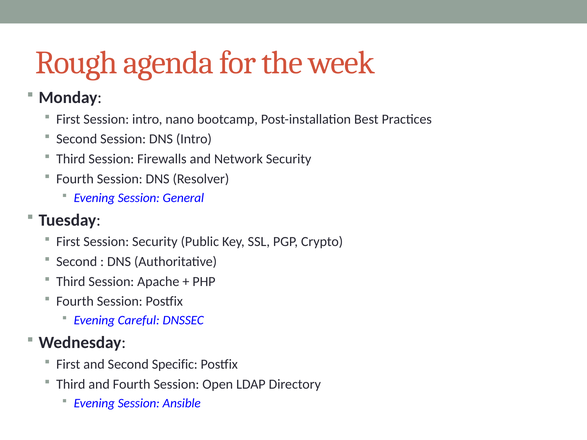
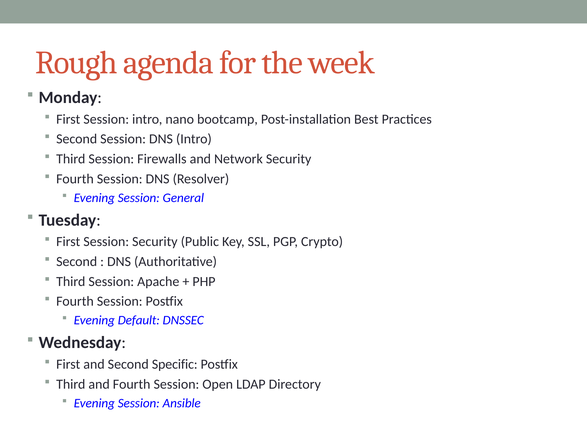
Careful: Careful -> Default
